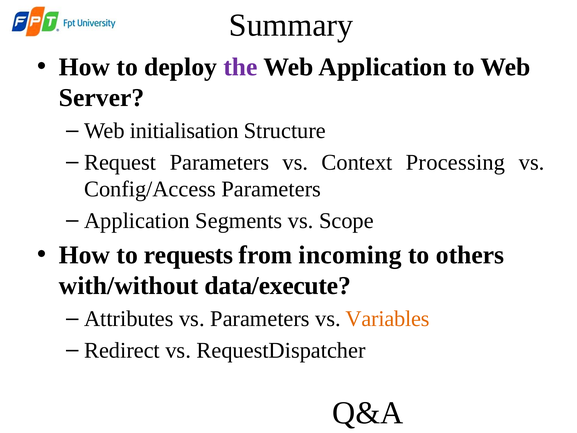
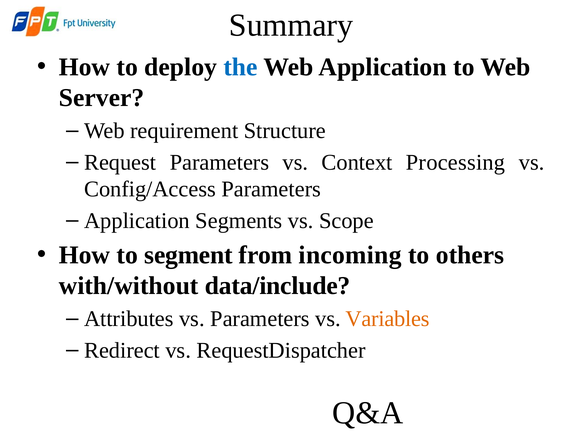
the colour: purple -> blue
initialisation: initialisation -> requirement
requests: requests -> segment
data/execute: data/execute -> data/include
